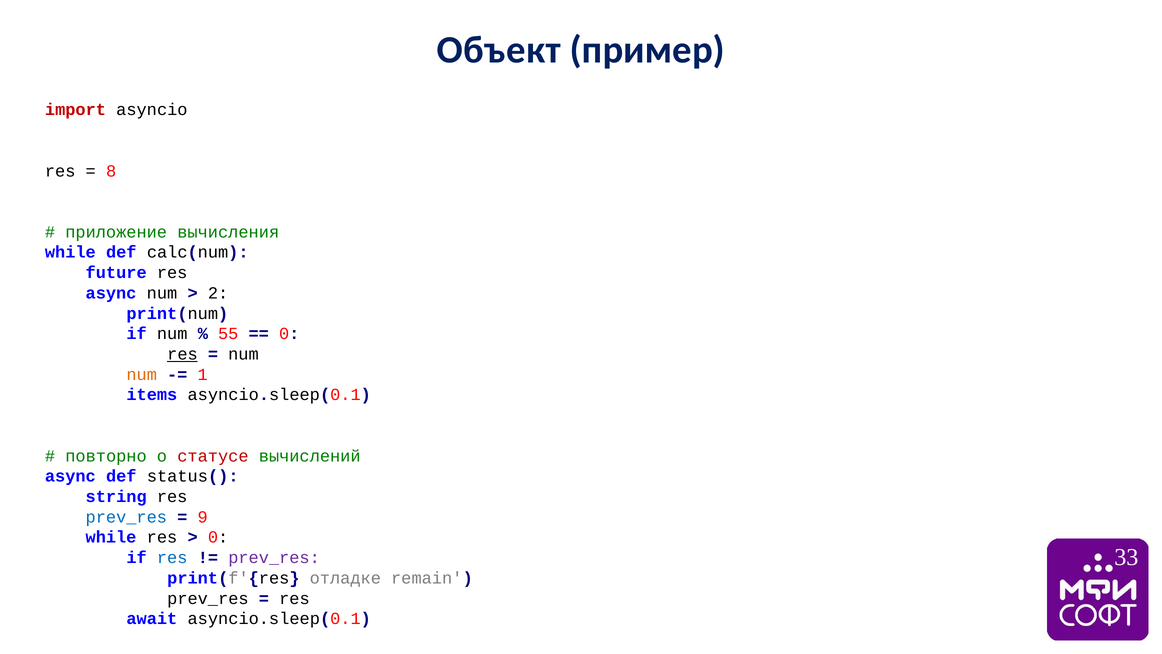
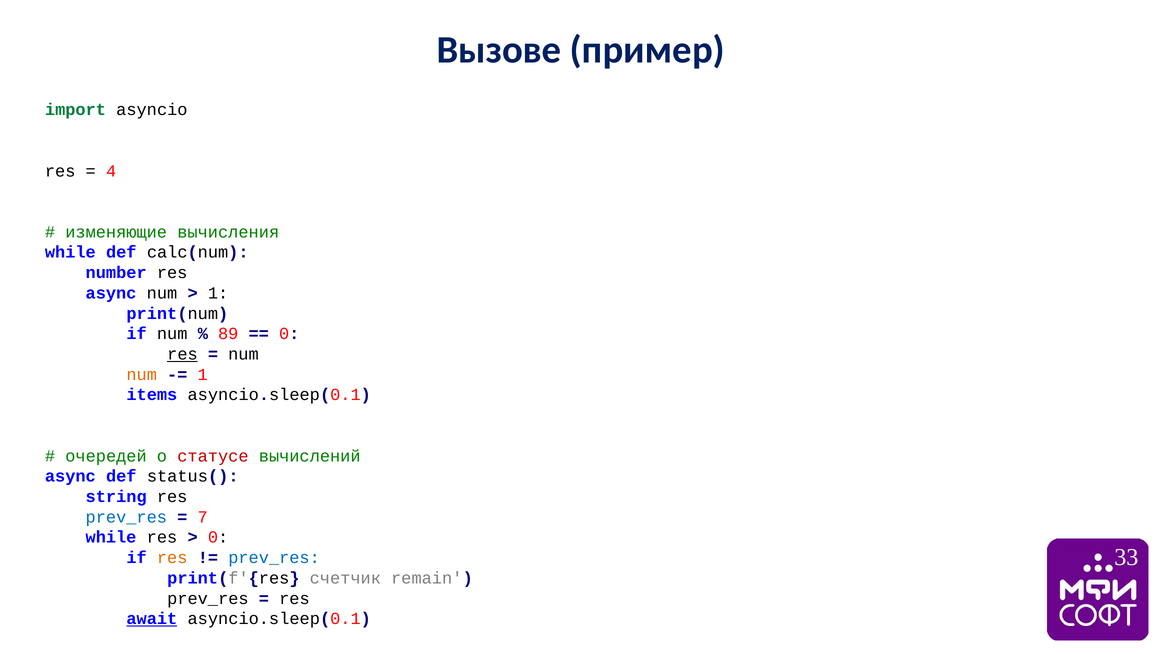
Объект: Объект -> Вызове
import colour: red -> green
8: 8 -> 4
приложение: приложение -> изменяющие
future: future -> number
2 at (218, 293): 2 -> 1
55: 55 -> 89
повторно: повторно -> очередей
9: 9 -> 7
res at (172, 557) colour: blue -> orange
prev_res at (274, 557) colour: purple -> blue
отладке: отладке -> счетчик
await underline: none -> present
